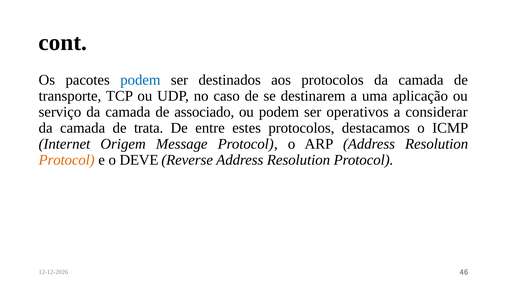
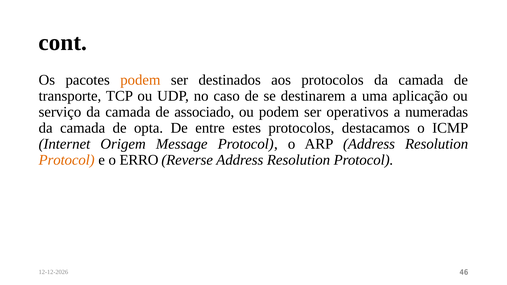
podem at (140, 80) colour: blue -> orange
considerar: considerar -> numeradas
trata: trata -> opta
DEVE: DEVE -> ERRO
